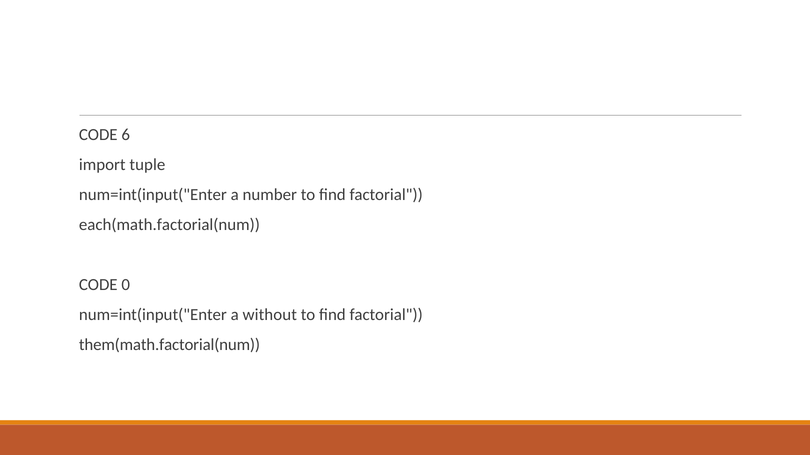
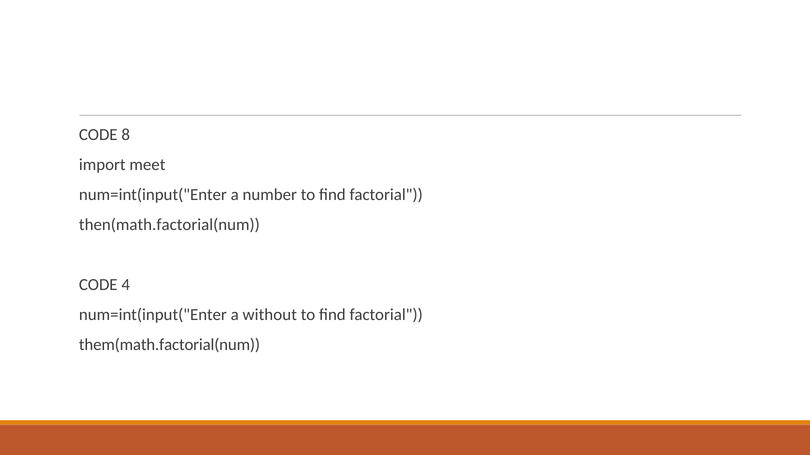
6: 6 -> 8
tuple: tuple -> meet
each(math.factorial(num: each(math.factorial(num -> then(math.factorial(num
0: 0 -> 4
